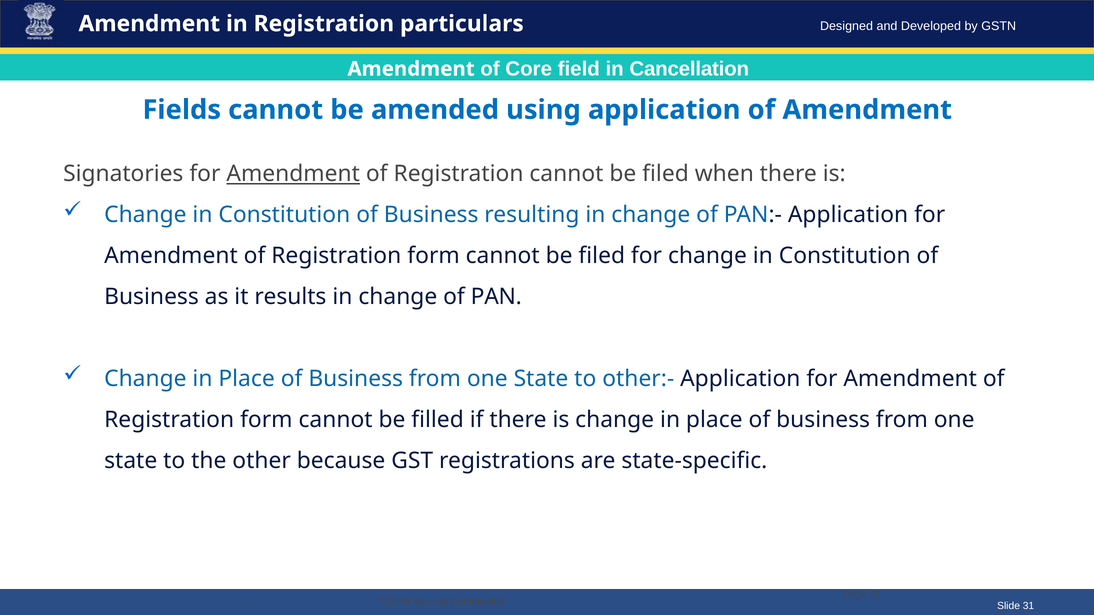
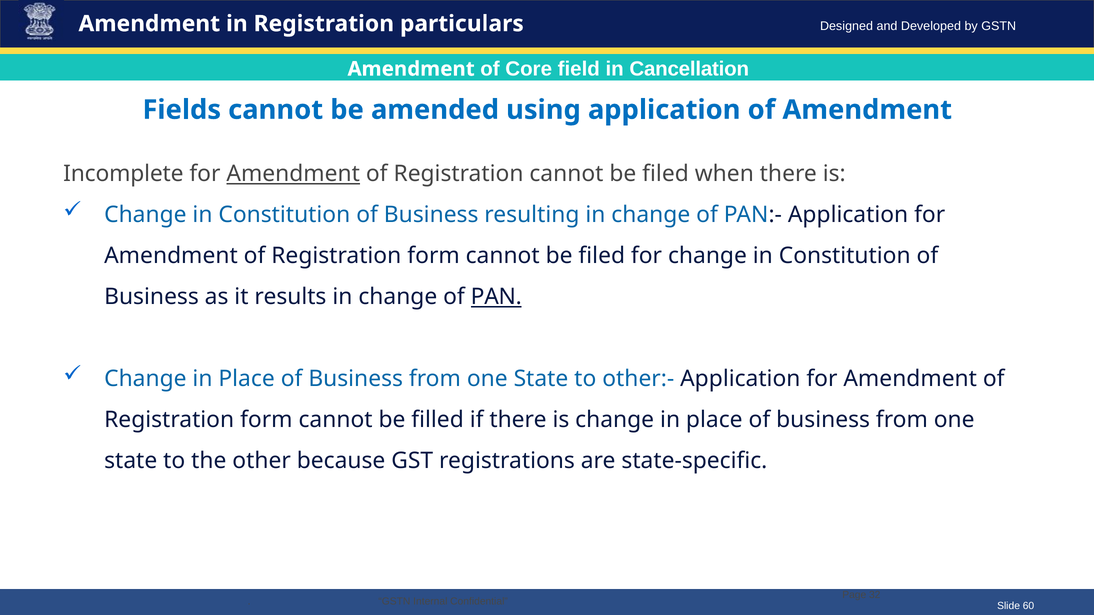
Signatories: Signatories -> Incomplete
PAN underline: none -> present
31: 31 -> 60
